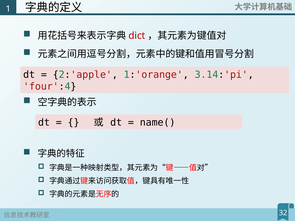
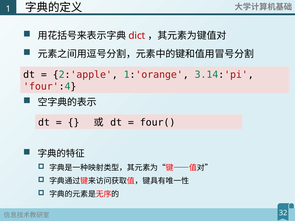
name(: name( -> four(
